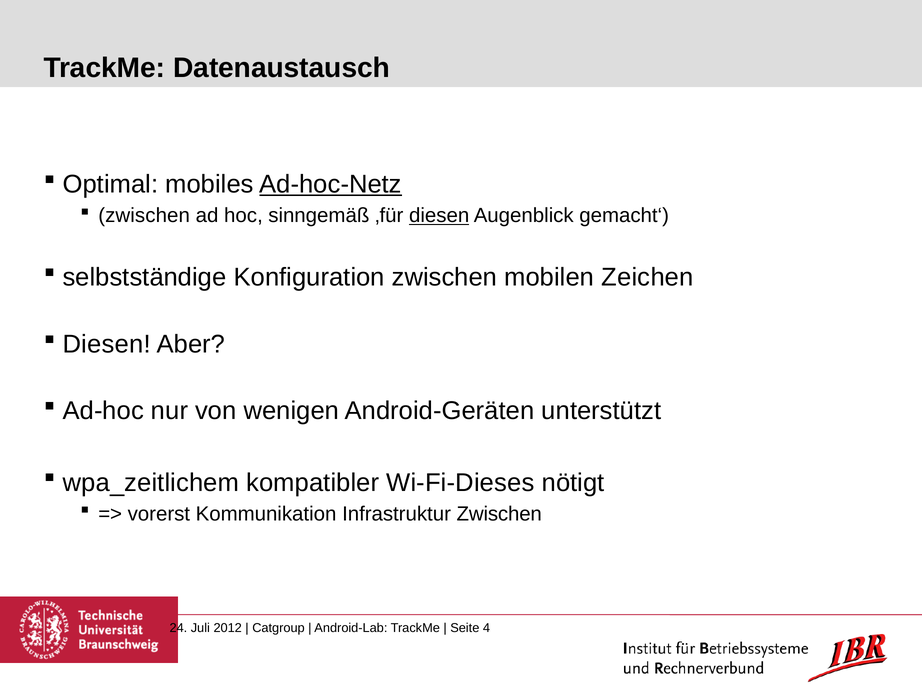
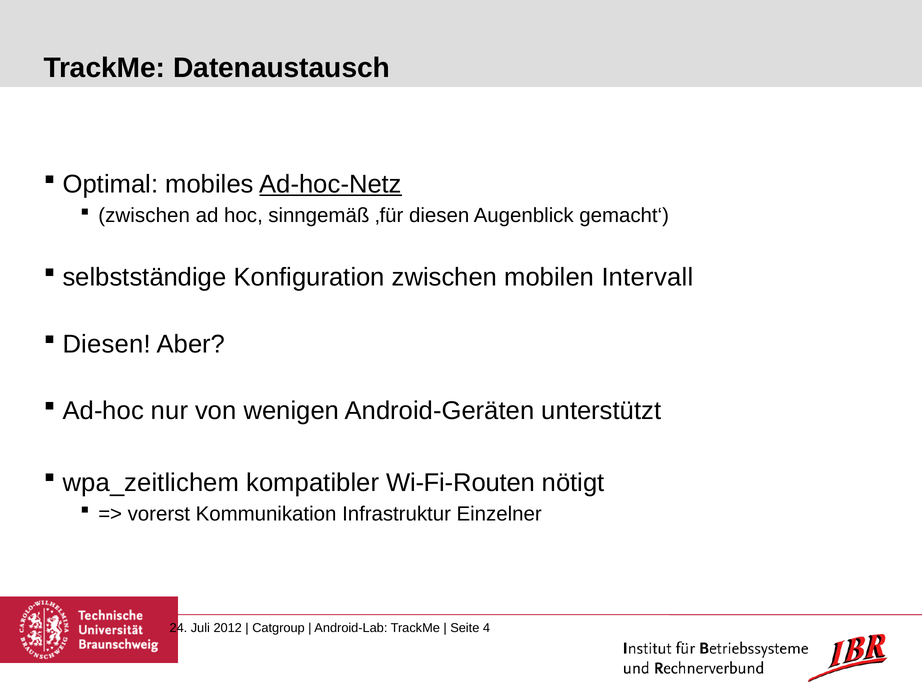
diesen at (439, 216) underline: present -> none
Zeichen: Zeichen -> Intervall
Wi-Fi-Dieses: Wi-Fi-Dieses -> Wi-Fi-Routen
Infrastruktur Zwischen: Zwischen -> Einzelner
